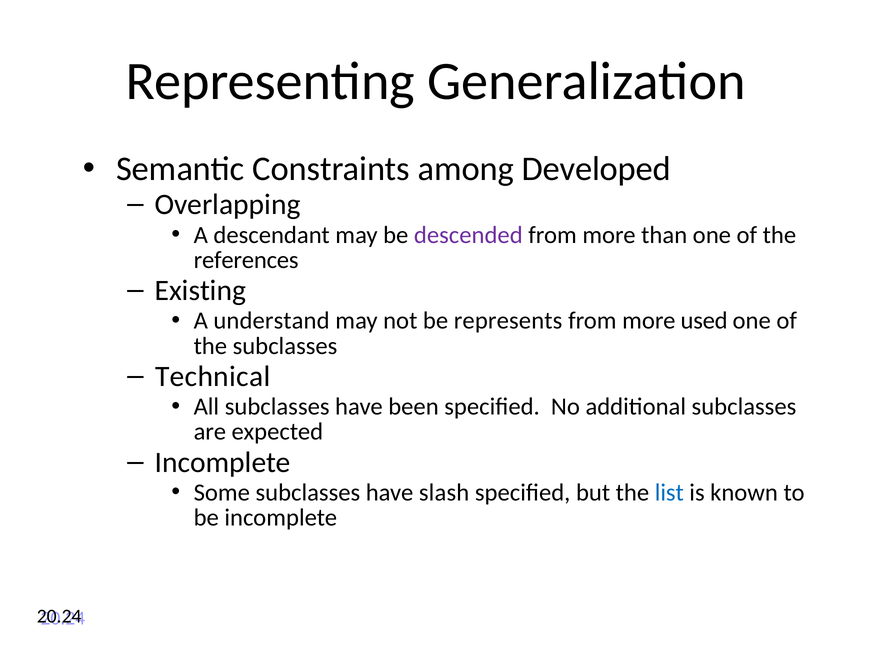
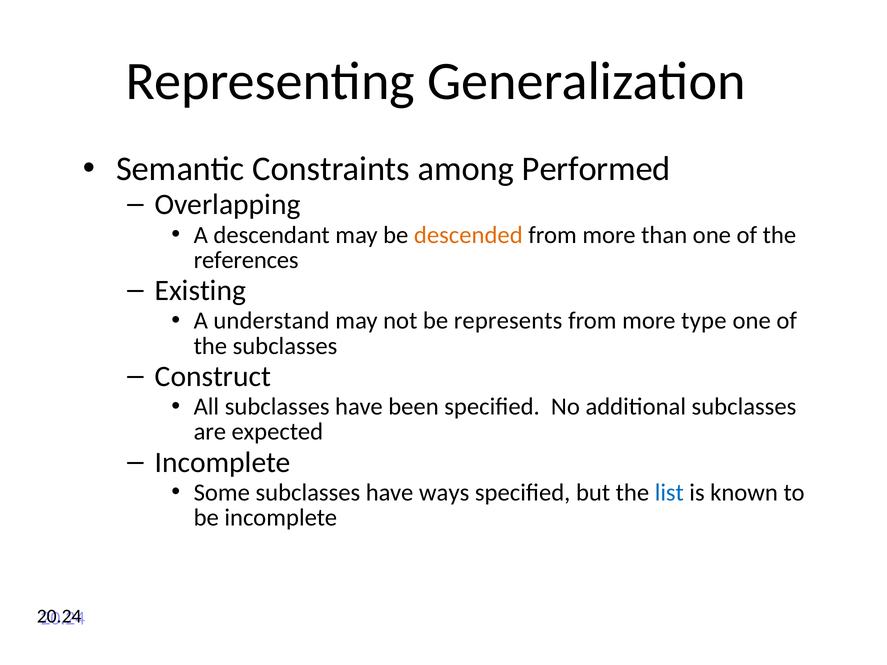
Developed: Developed -> Performed
descended colour: purple -> orange
used: used -> type
Technical: Technical -> Construct
slash: slash -> ways
